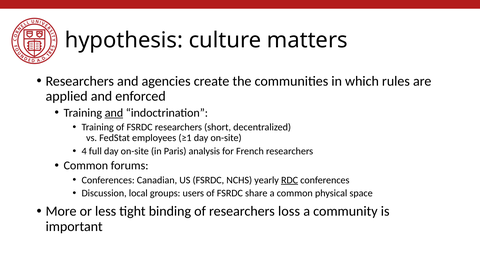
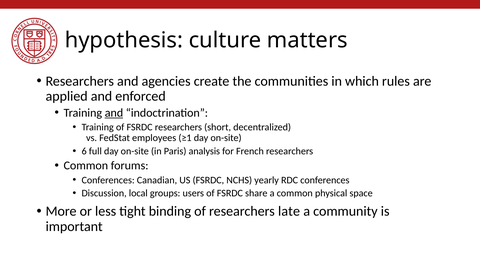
4: 4 -> 6
RDC underline: present -> none
loss: loss -> late
